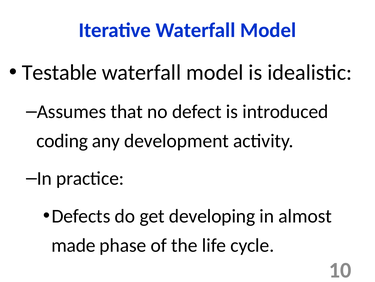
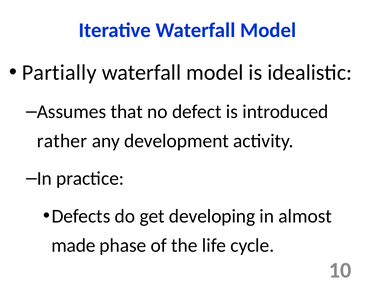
Testable: Testable -> Partially
coding: coding -> rather
